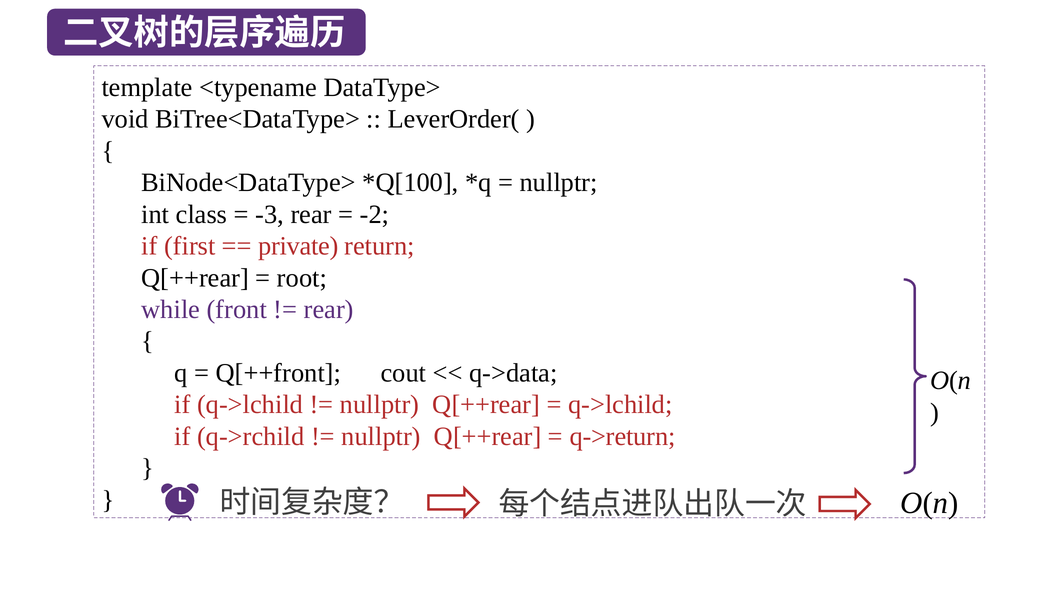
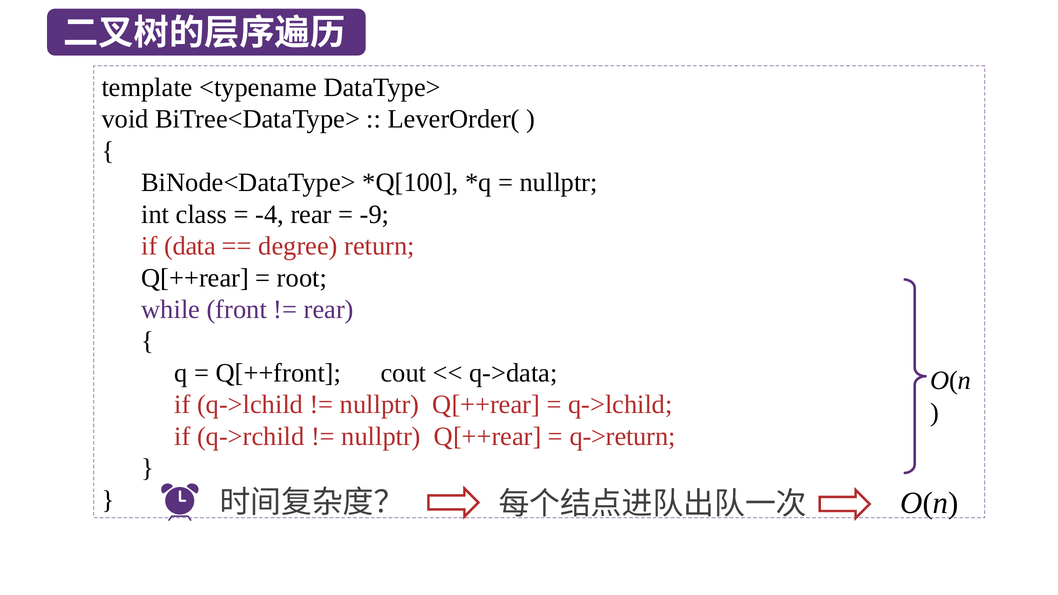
-3: -3 -> -4
-2: -2 -> -9
first: first -> data
private: private -> degree
